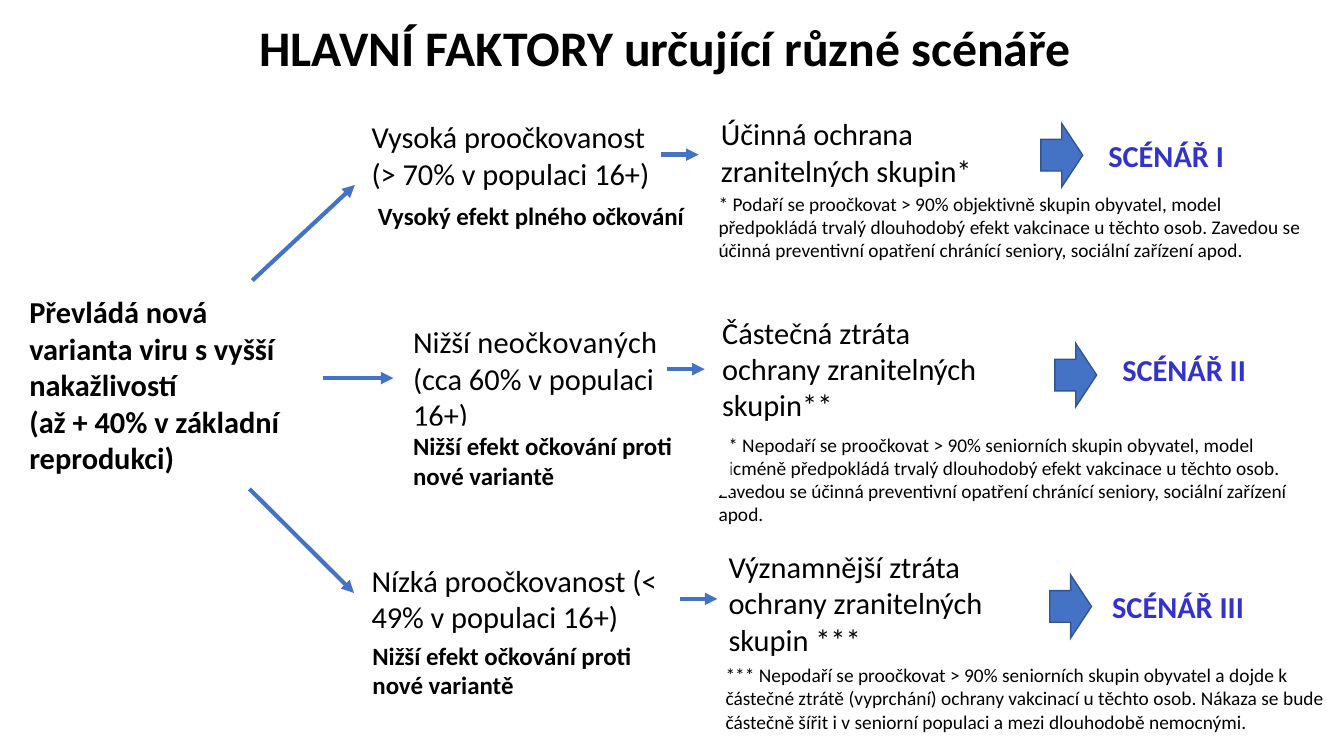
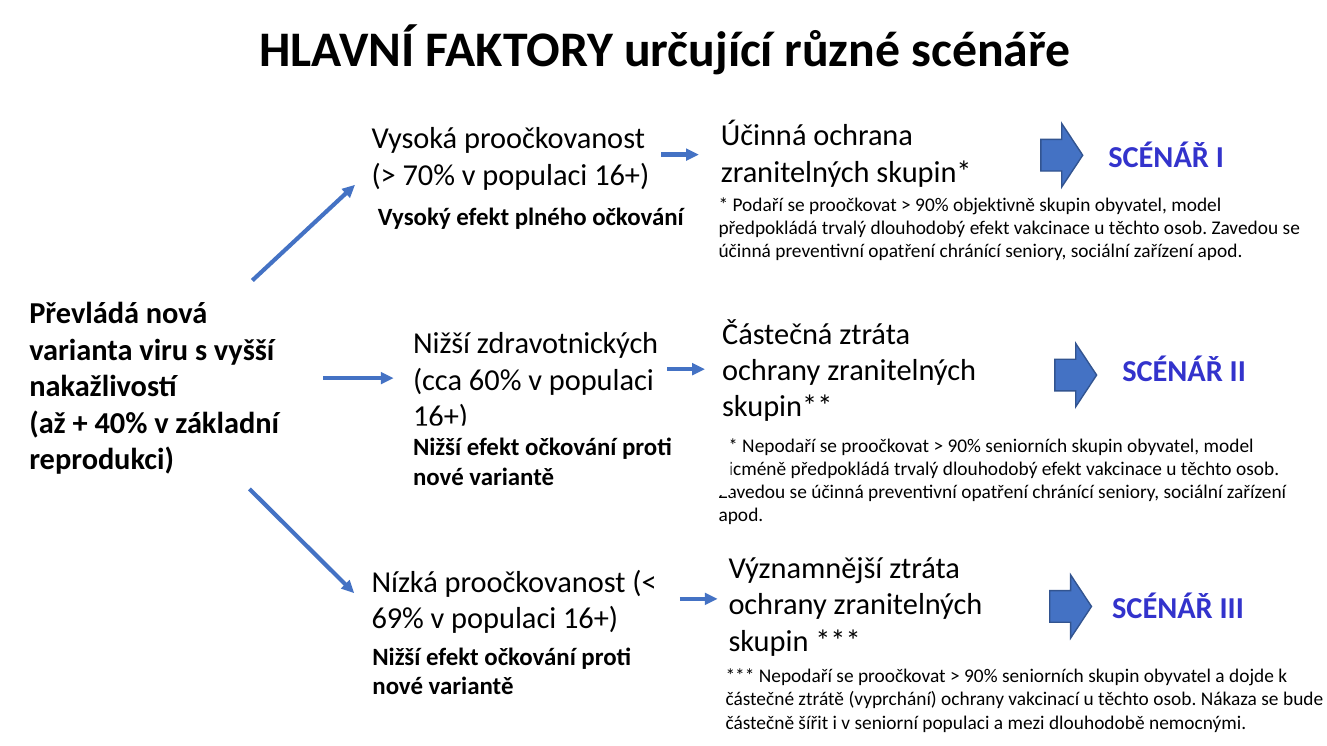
neočkovaných: neočkovaných -> zdravotnických
49%: 49% -> 69%
